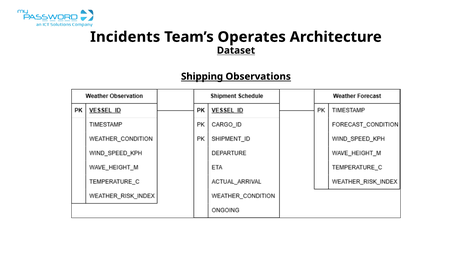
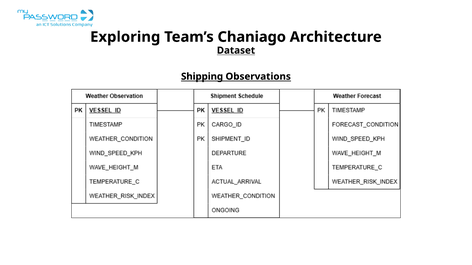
Incidents: Incidents -> Exploring
Operates: Operates -> Chaniago
